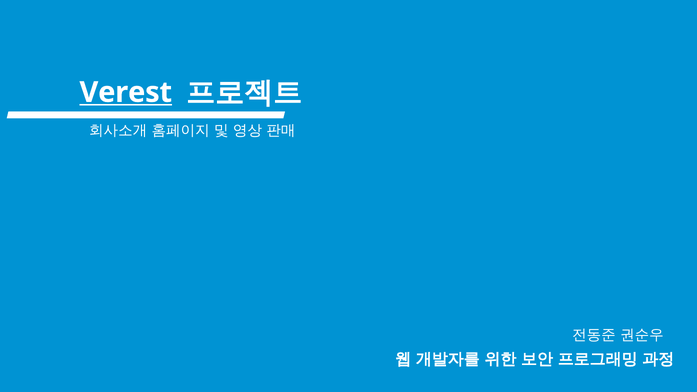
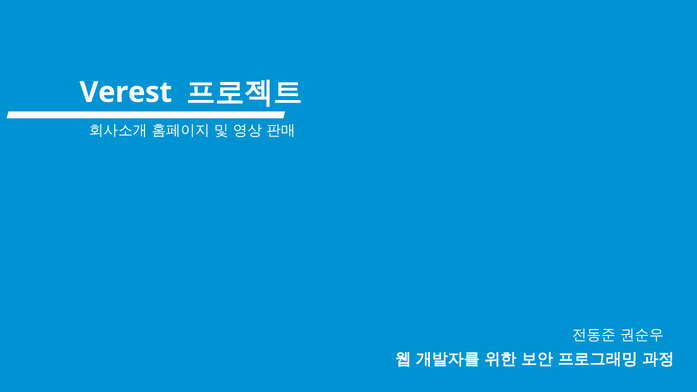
Verest underline: present -> none
